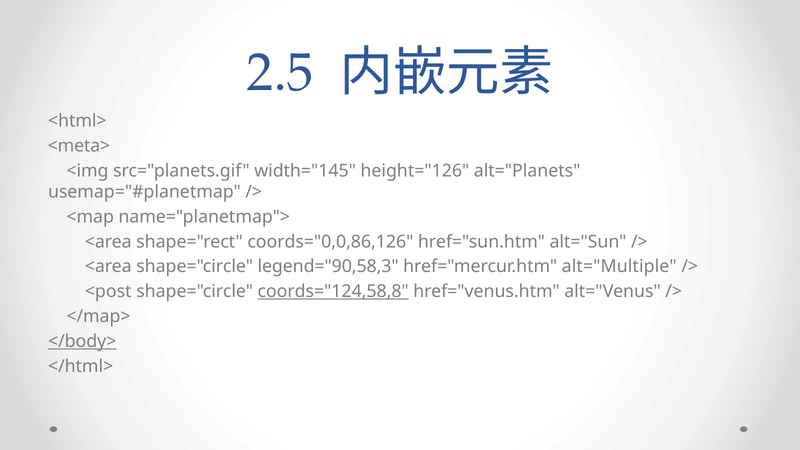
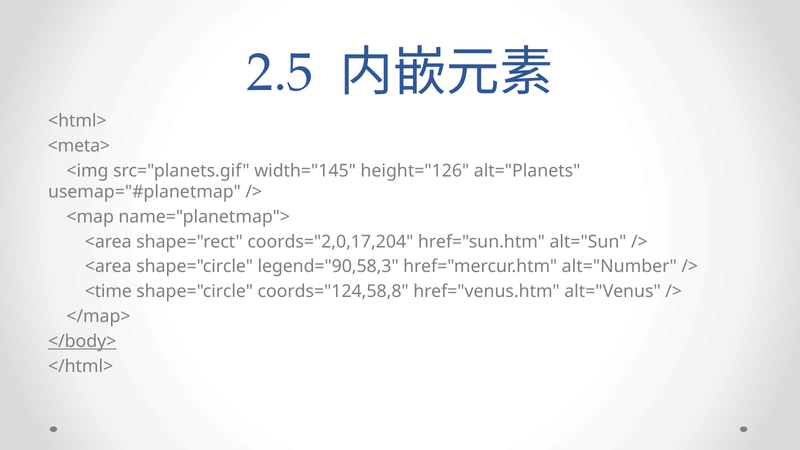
coords="0,0,86,126: coords="0,0,86,126 -> coords="2,0,17,204
alt="Multiple: alt="Multiple -> alt="Number
<post: <post -> <time
coords="124,58,8 underline: present -> none
